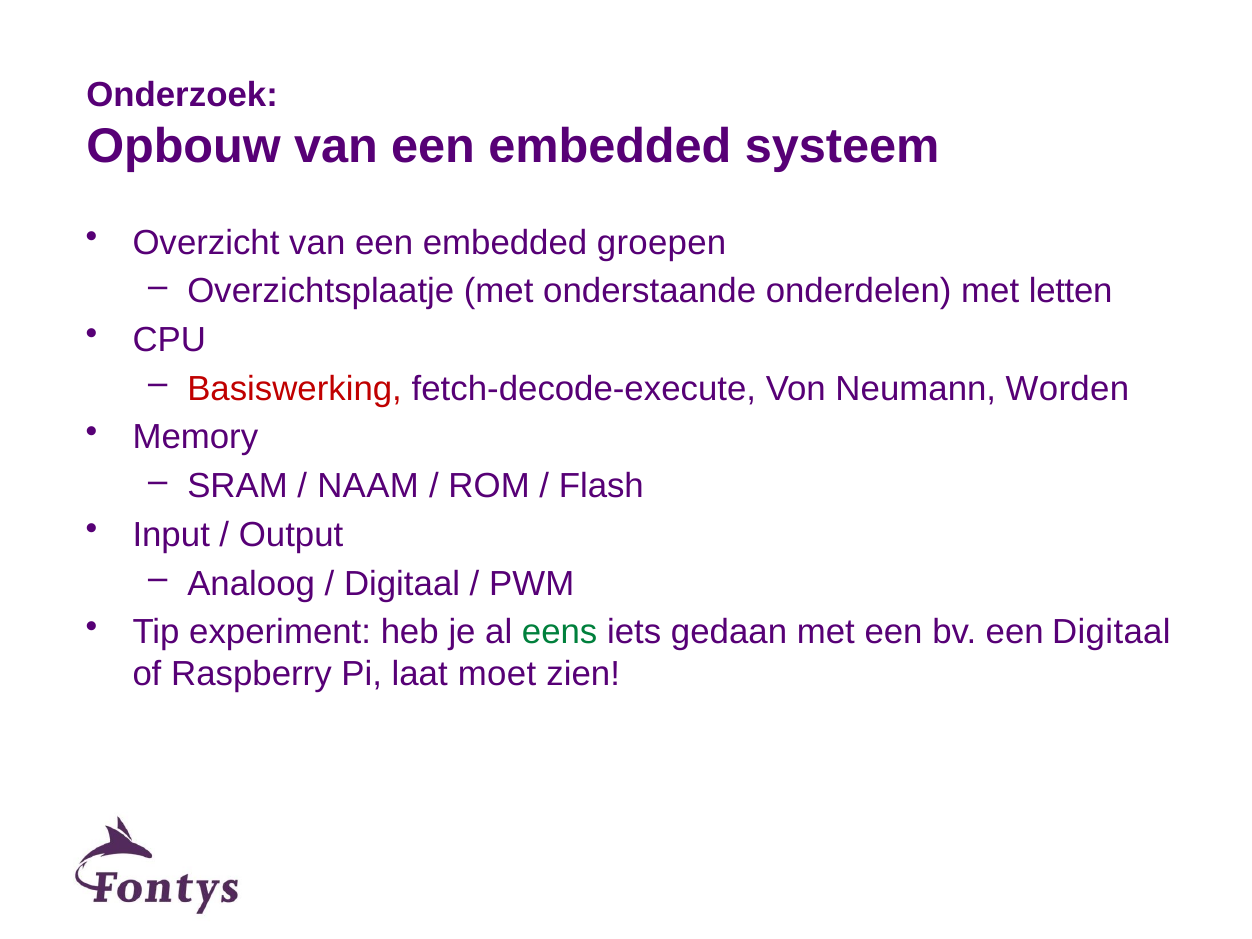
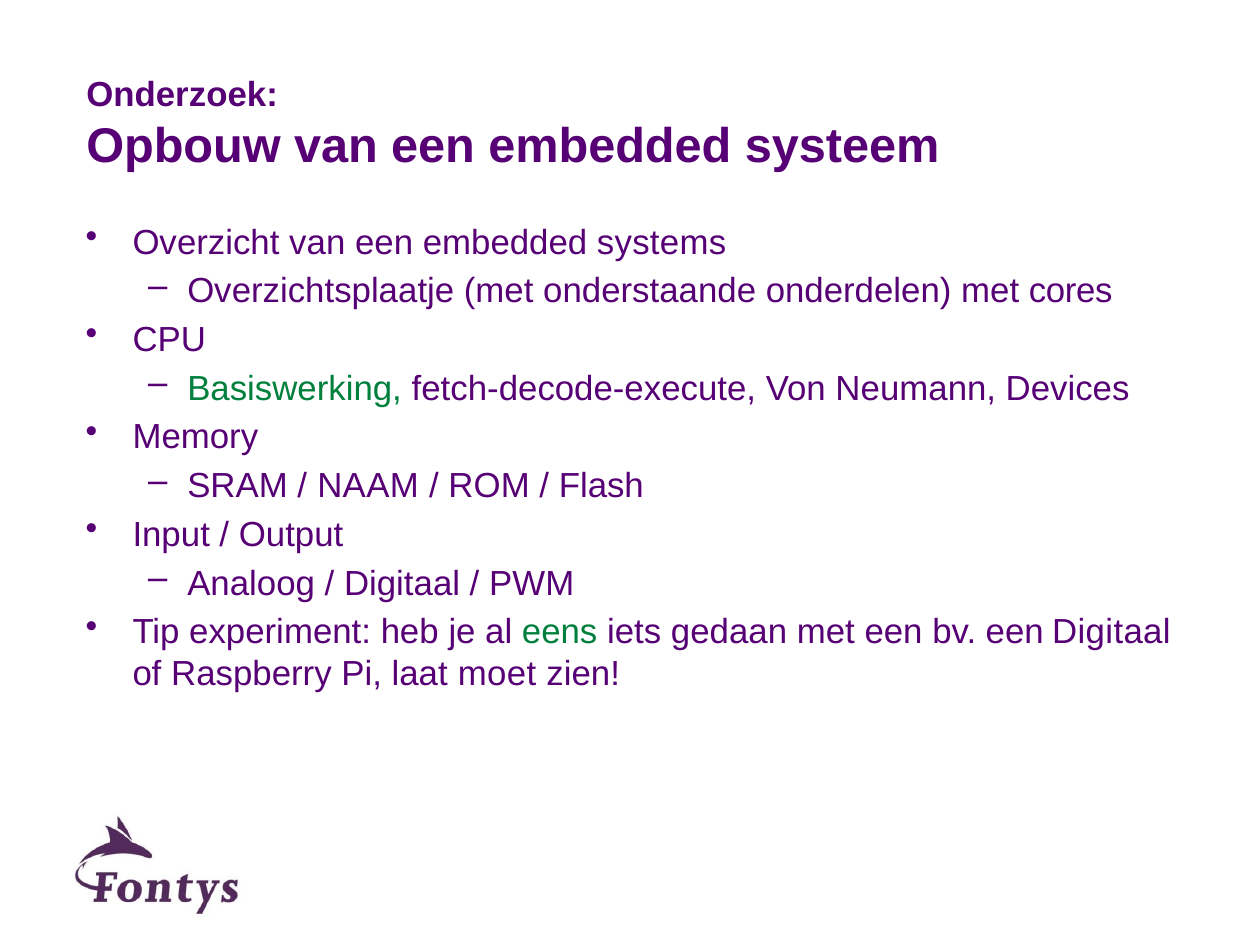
groepen: groepen -> systems
letten: letten -> cores
Basiswerking colour: red -> green
Worden: Worden -> Devices
